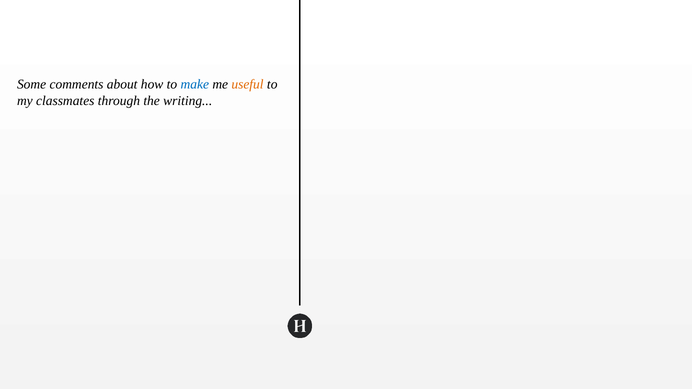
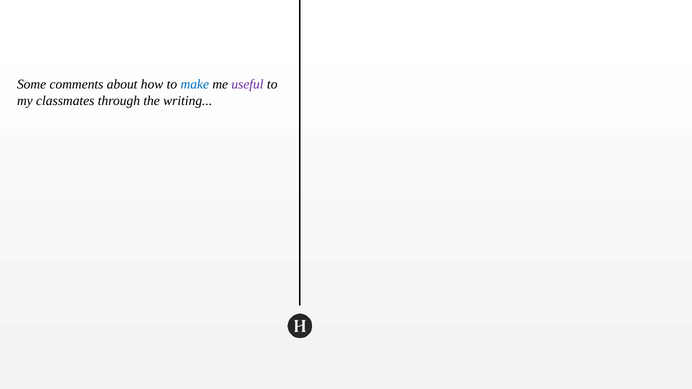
useful colour: orange -> purple
